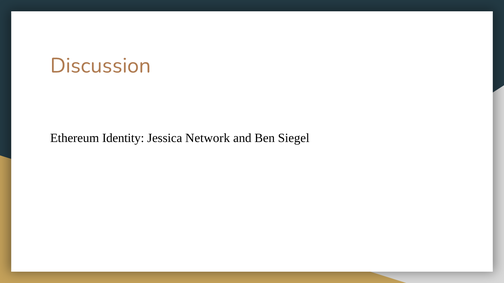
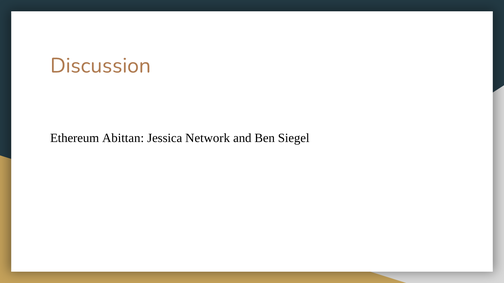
Identity: Identity -> Abittan
